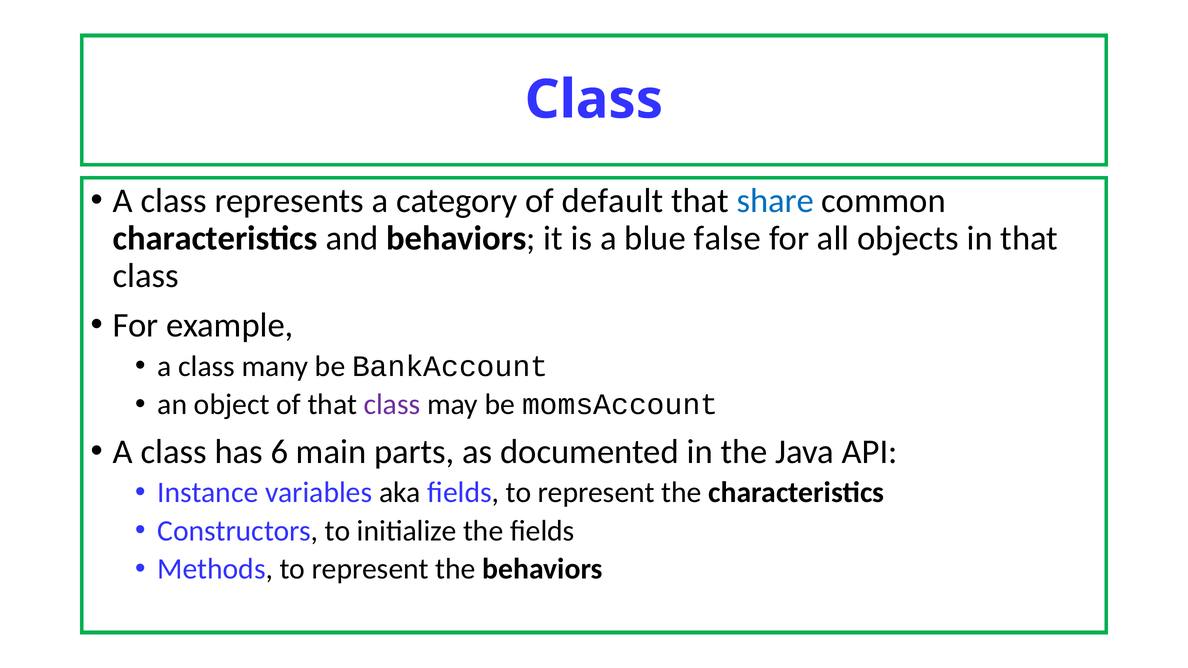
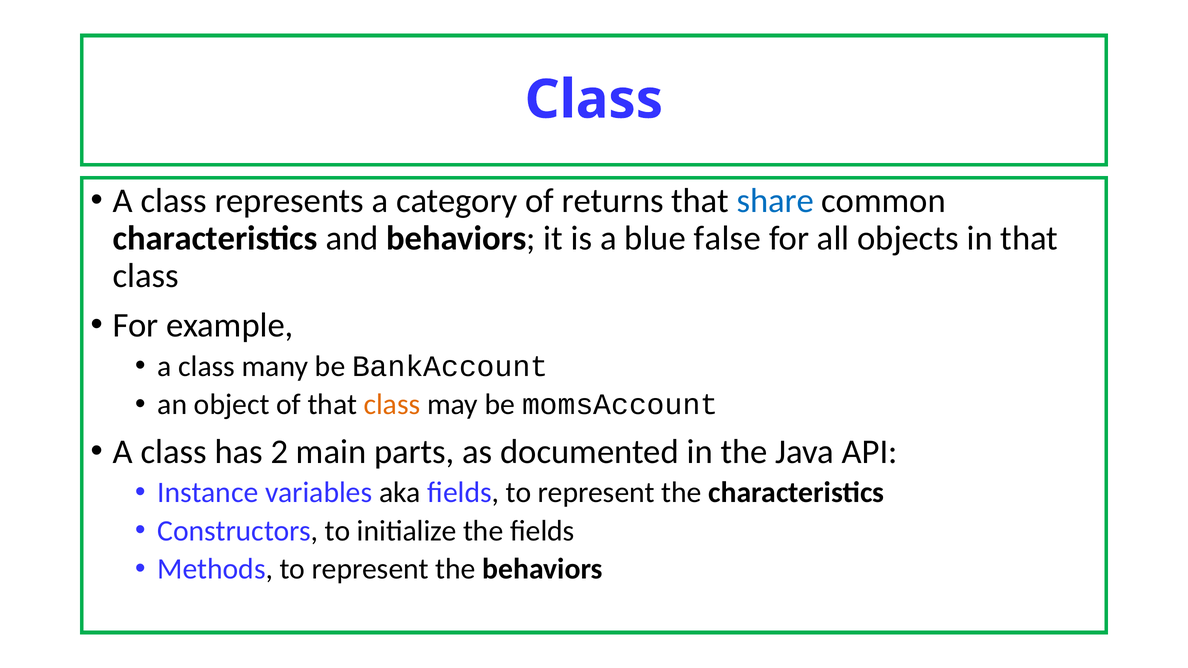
default: default -> returns
class at (392, 405) colour: purple -> orange
6: 6 -> 2
